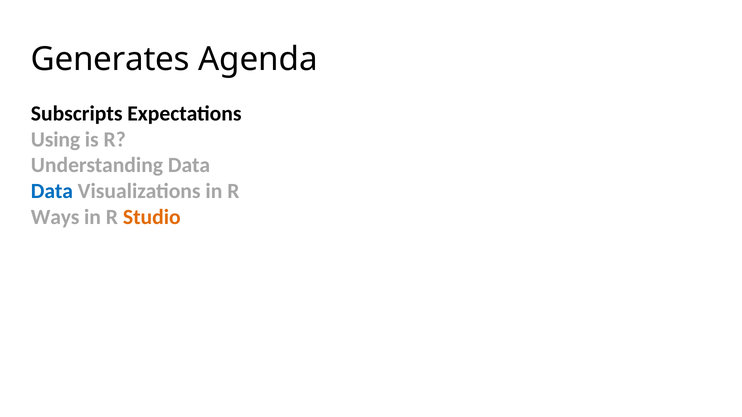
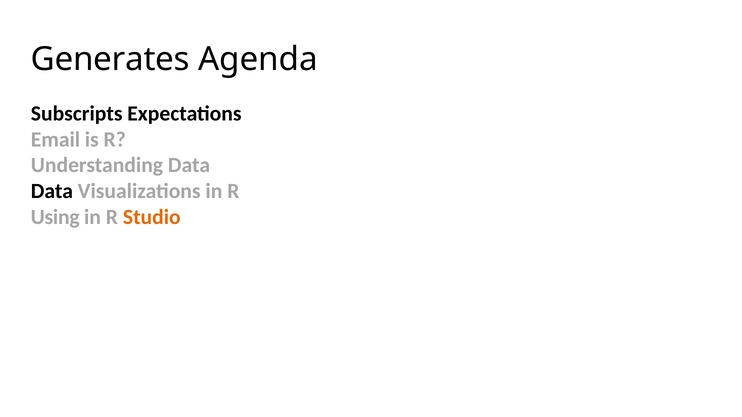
Using: Using -> Email
Data at (52, 191) colour: blue -> black
Ways: Ways -> Using
